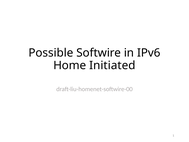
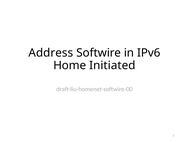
Possible: Possible -> Address
